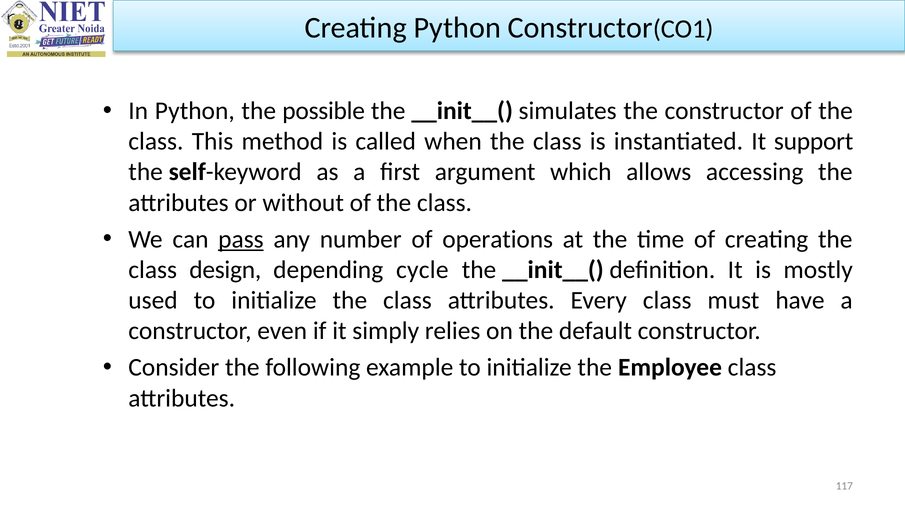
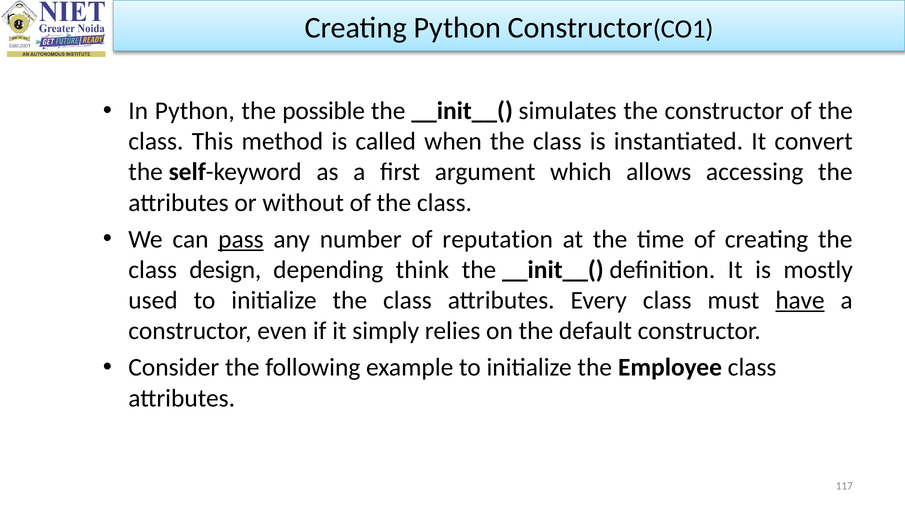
support: support -> convert
operations: operations -> reputation
cycle: cycle -> think
have underline: none -> present
